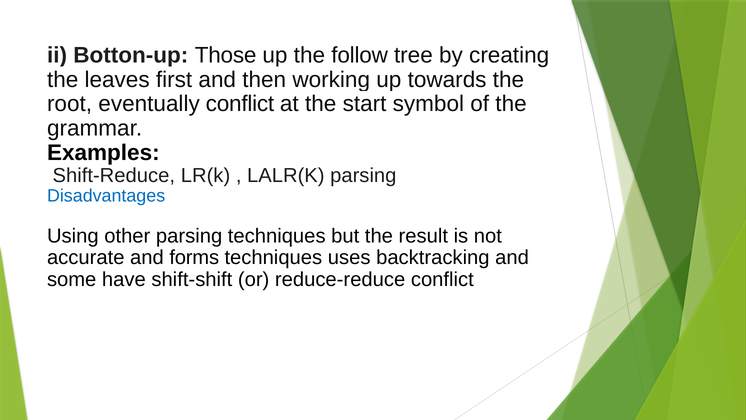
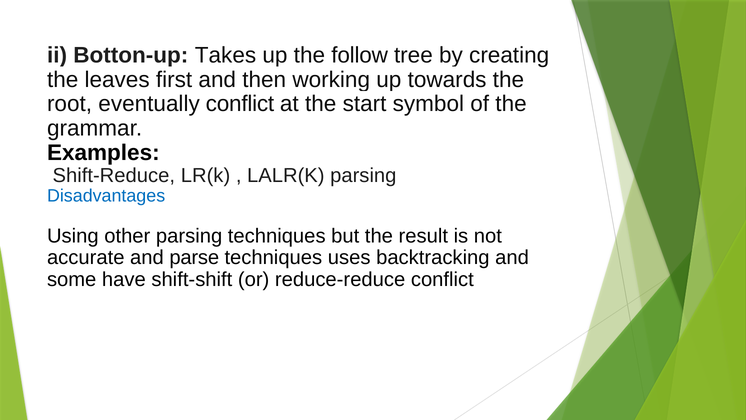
Those: Those -> Takes
forms: forms -> parse
